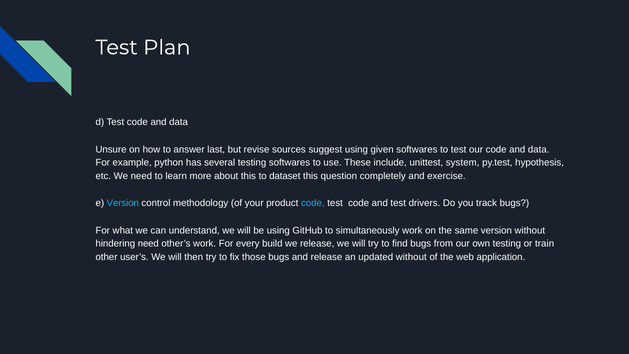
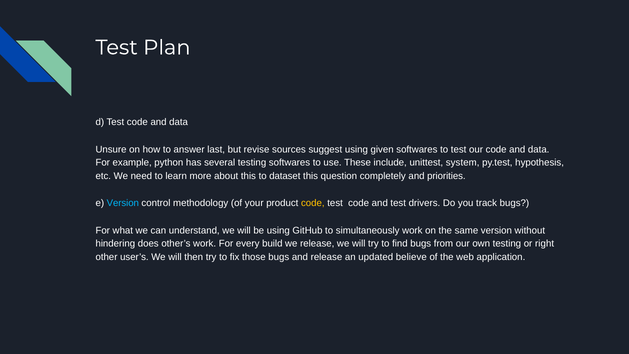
exercise: exercise -> priorities
code at (313, 203) colour: light blue -> yellow
hindering need: need -> does
train: train -> right
updated without: without -> believe
